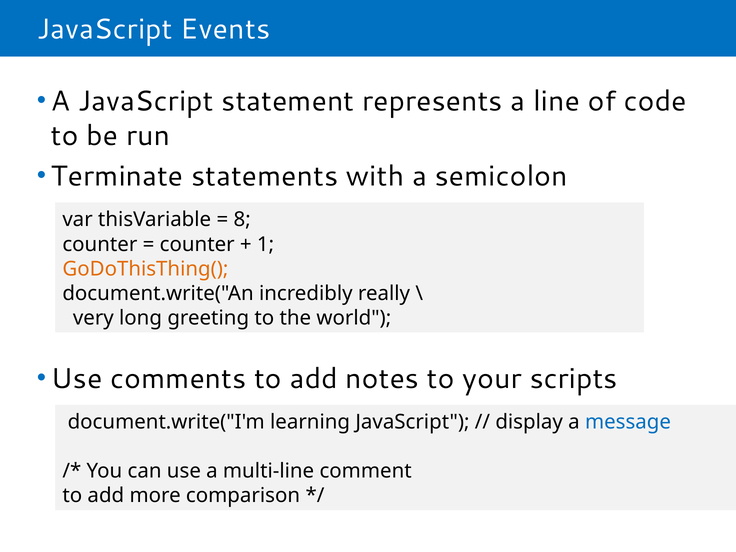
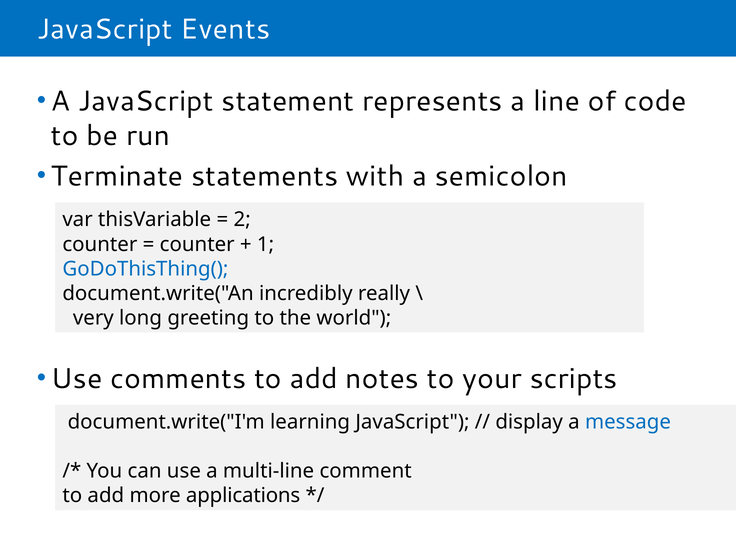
8: 8 -> 2
GoDoThisThing( colour: orange -> blue
comparison: comparison -> applications
